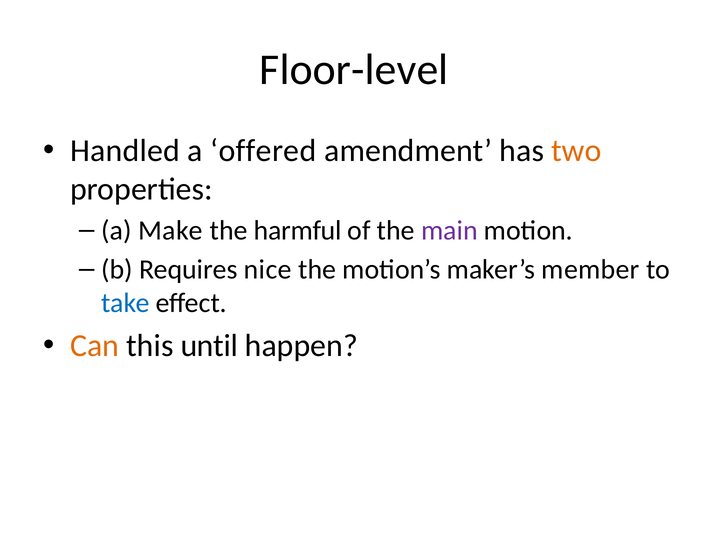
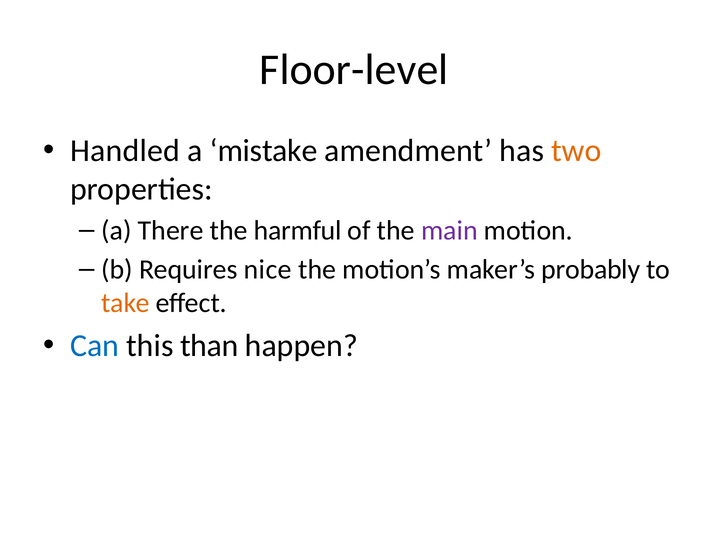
offered: offered -> mistake
Make: Make -> There
member: member -> probably
take colour: blue -> orange
Can colour: orange -> blue
until: until -> than
